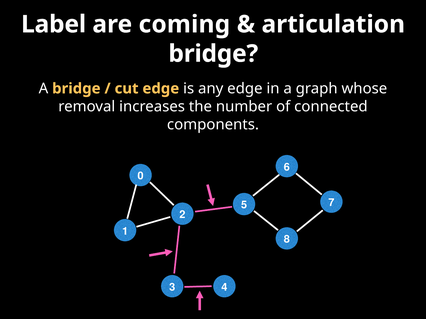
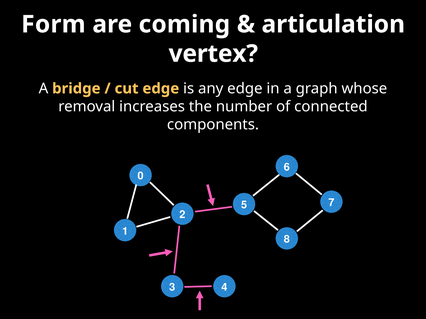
Label: Label -> Form
bridge at (213, 54): bridge -> vertex
